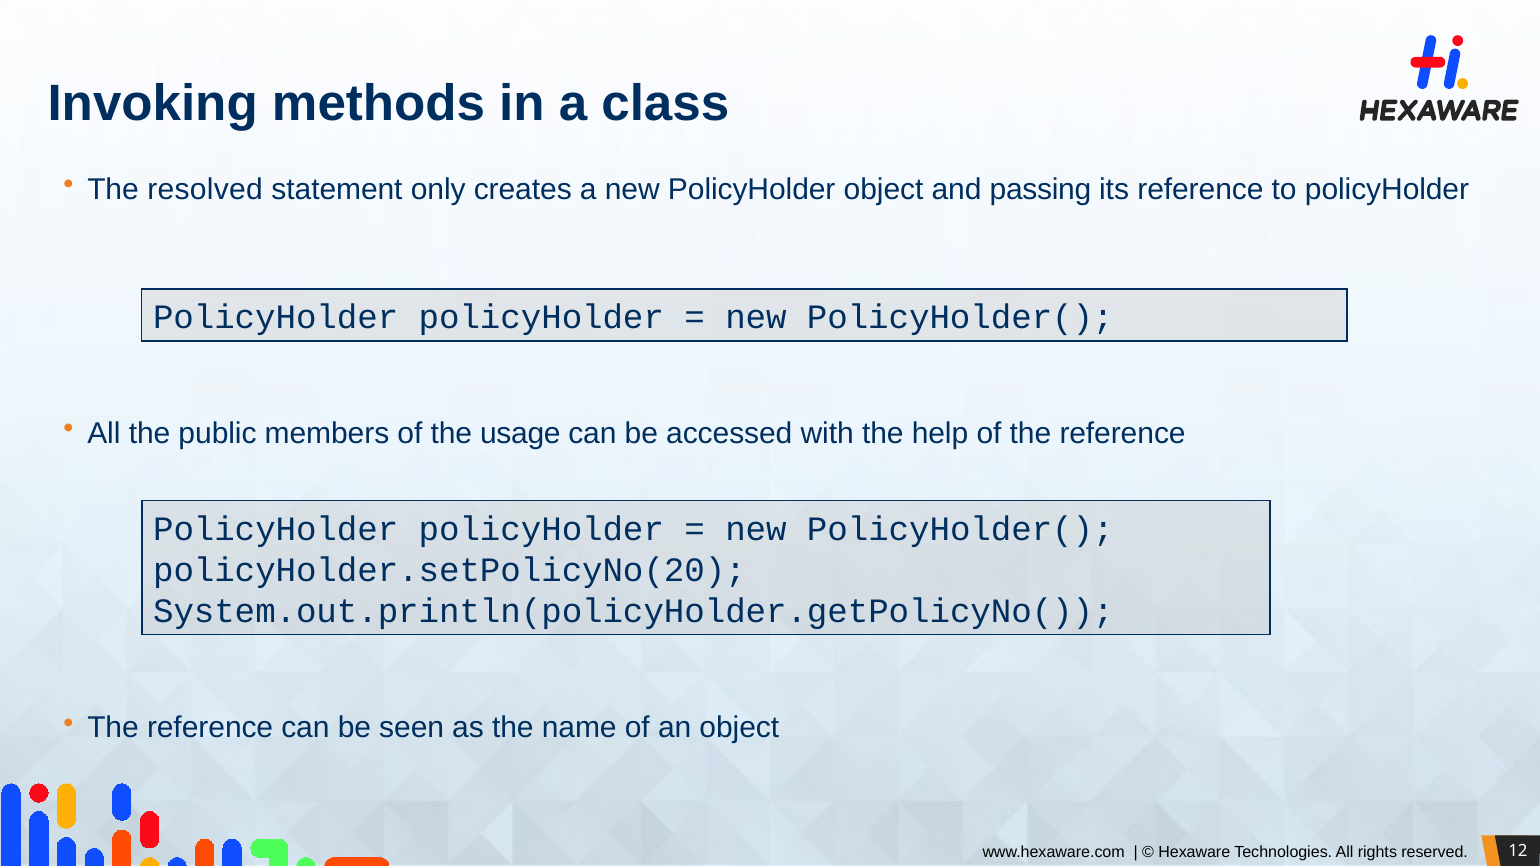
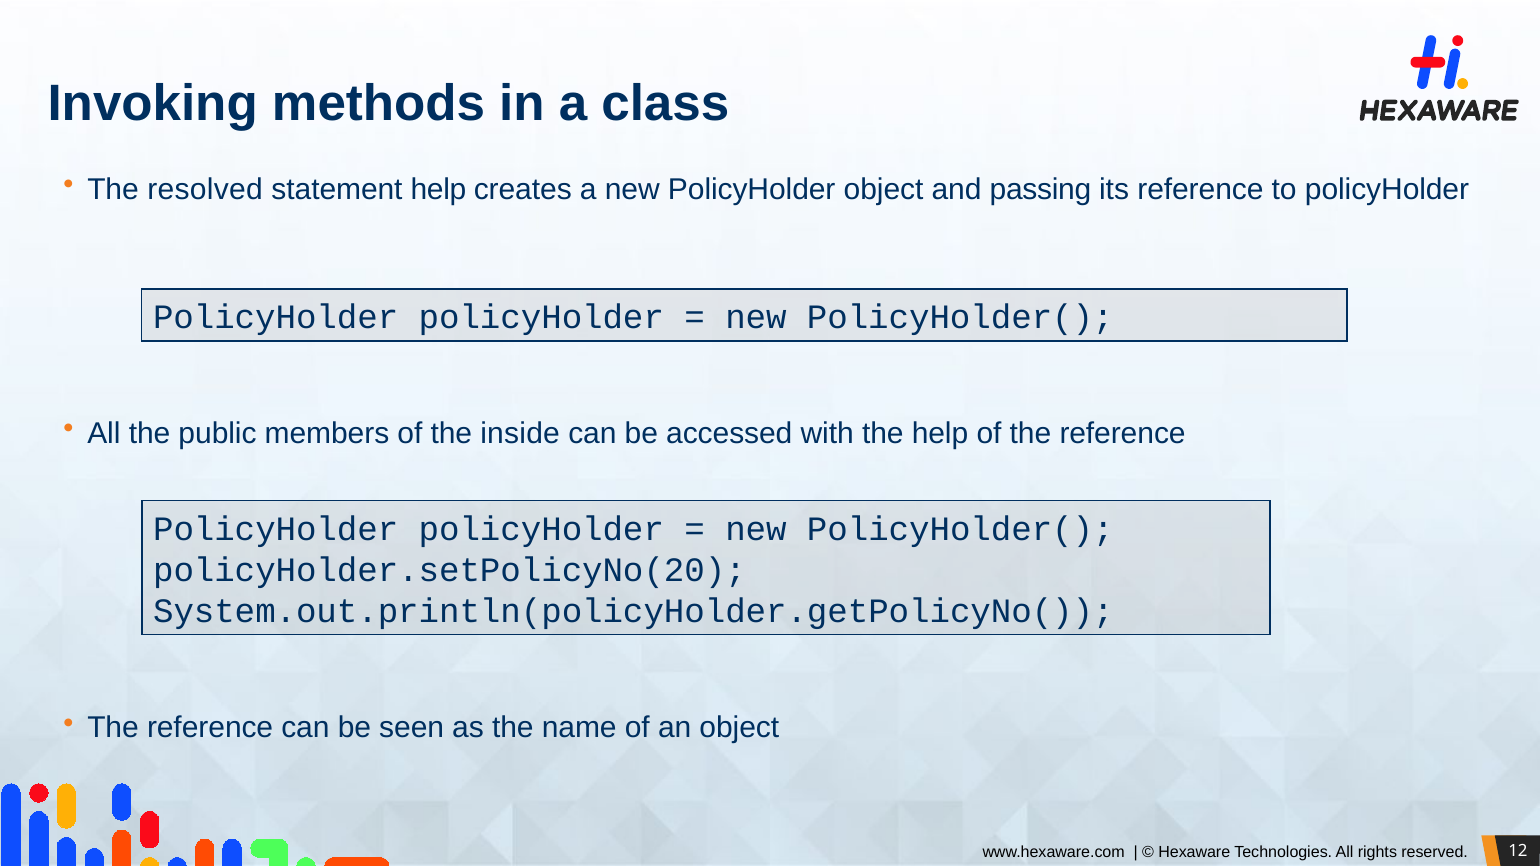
statement only: only -> help
usage: usage -> inside
